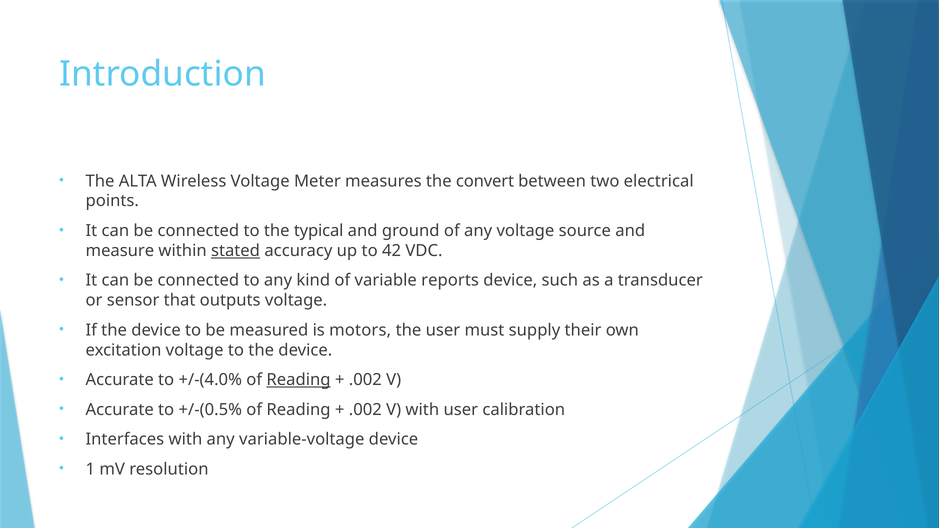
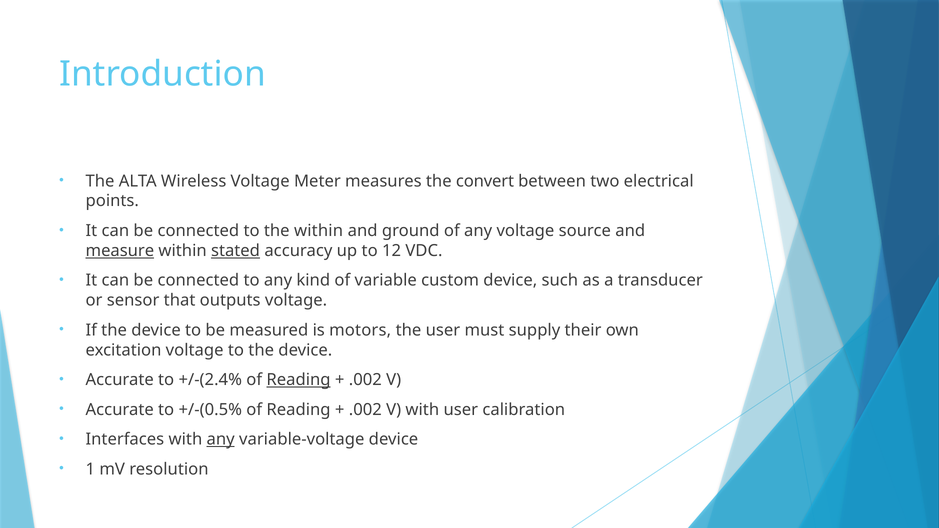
the typical: typical -> within
measure underline: none -> present
42: 42 -> 12
reports: reports -> custom
+/-(4.0%: +/-(4.0% -> +/-(2.4%
any at (221, 439) underline: none -> present
